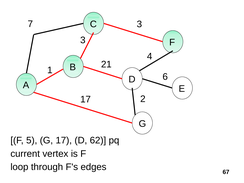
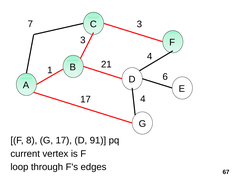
17 2: 2 -> 4
5: 5 -> 8
62: 62 -> 91
